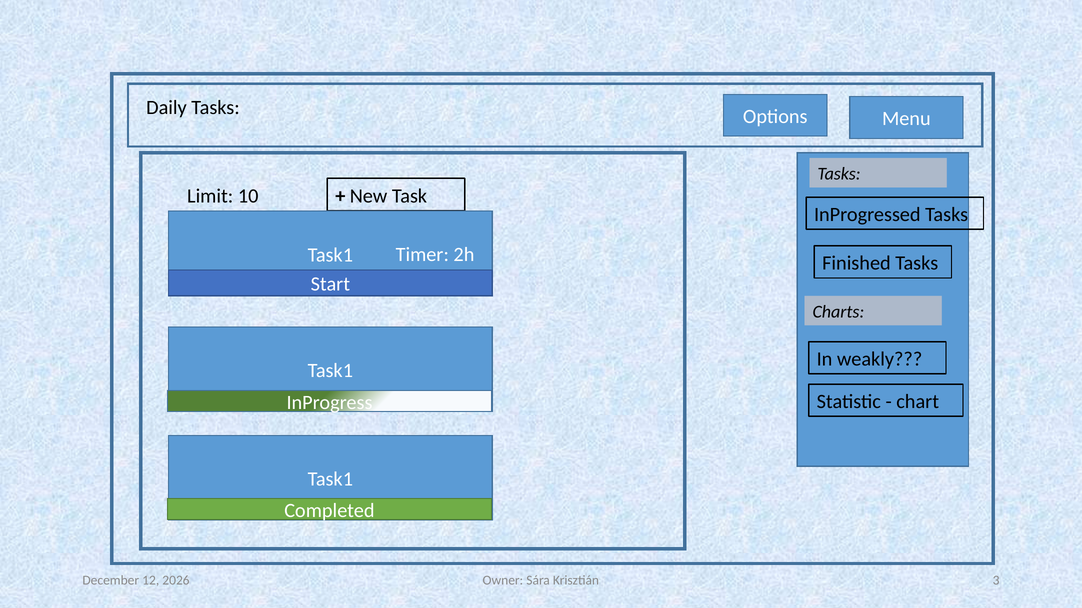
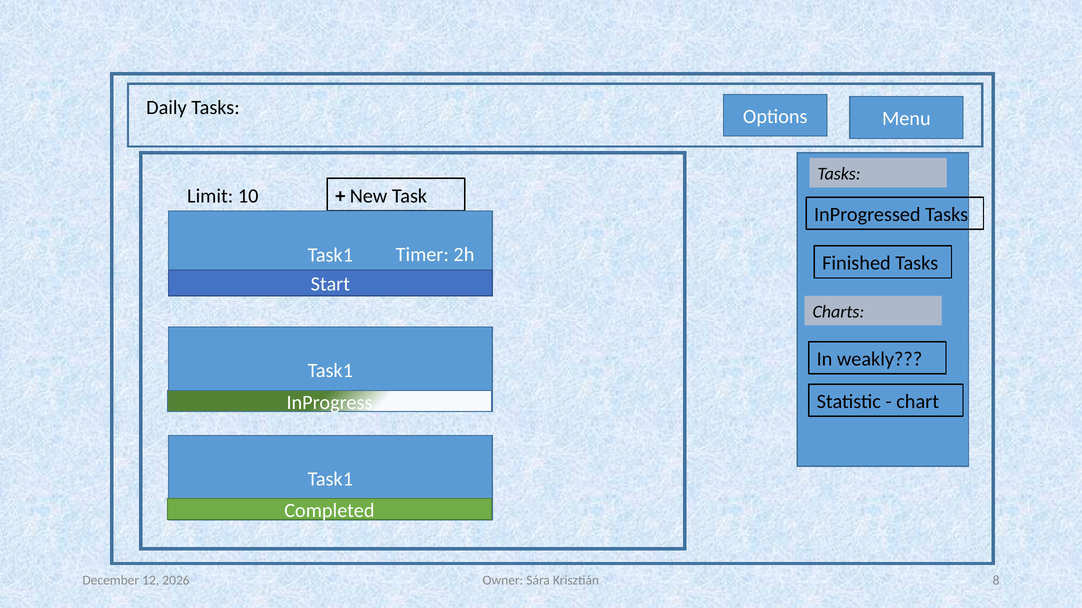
3: 3 -> 8
